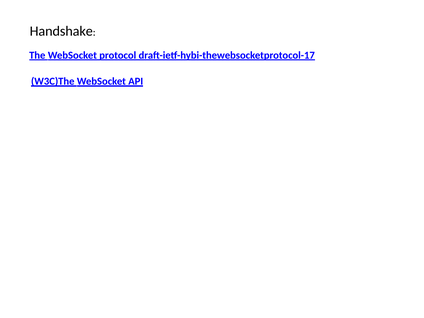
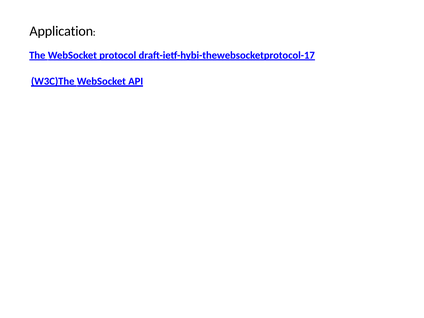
Handshake: Handshake -> Application
